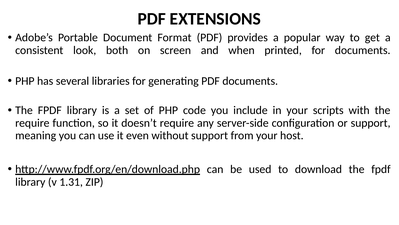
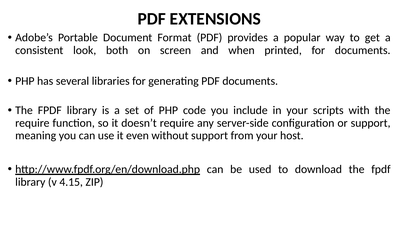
1.31: 1.31 -> 4.15
